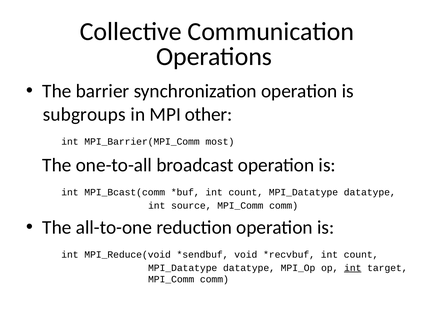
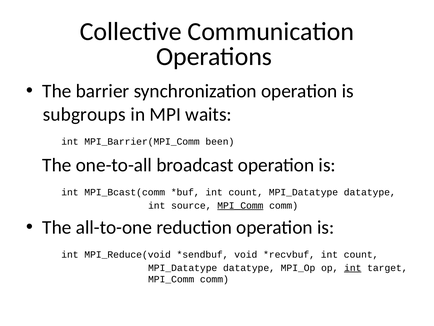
other: other -> waits
most: most -> been
MPI_Comm at (240, 205) underline: none -> present
